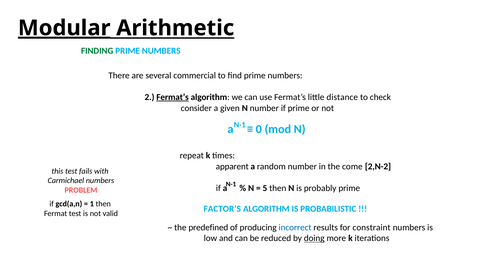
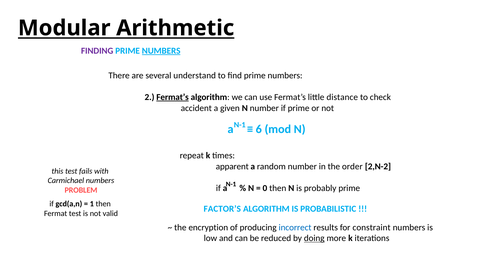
Modular underline: present -> none
FINDING colour: green -> purple
NUMBERS at (161, 51) underline: none -> present
commercial: commercial -> understand
consider: consider -> accident
0: 0 -> 6
come: come -> order
5: 5 -> 0
predefined: predefined -> encryption
